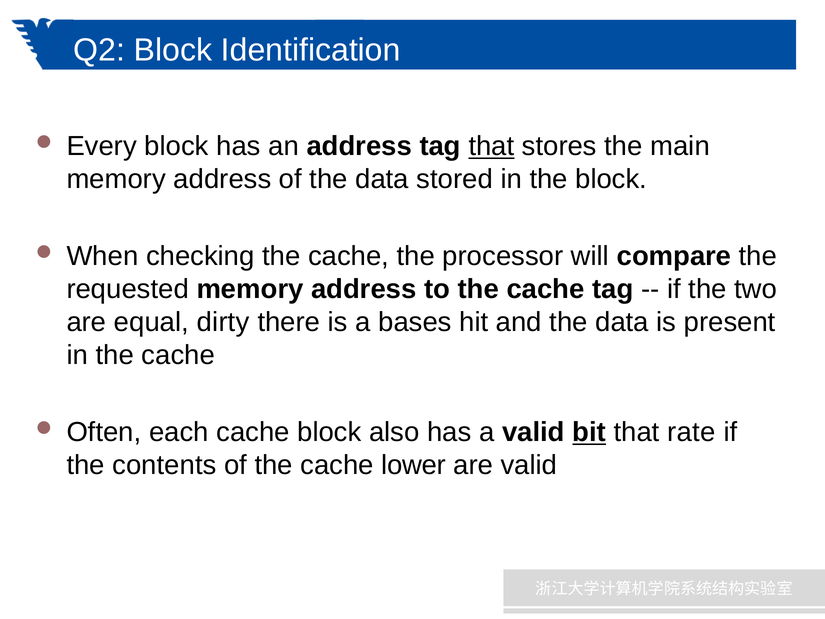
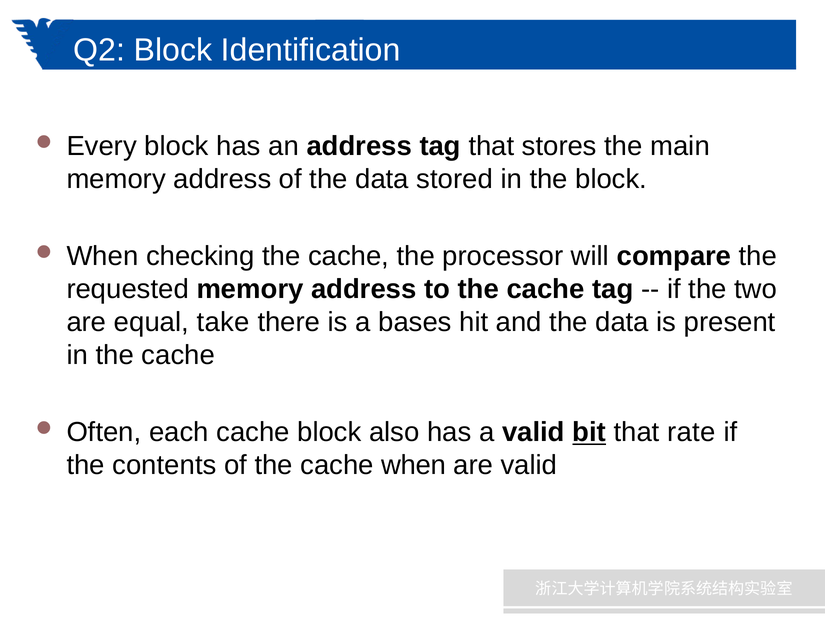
that at (491, 146) underline: present -> none
dirty: dirty -> take
cache lower: lower -> when
